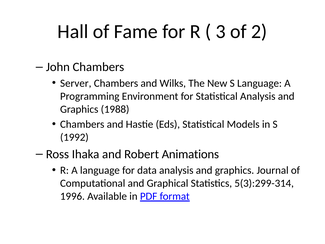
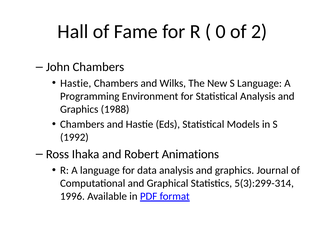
3: 3 -> 0
Server at (76, 83): Server -> Hastie
